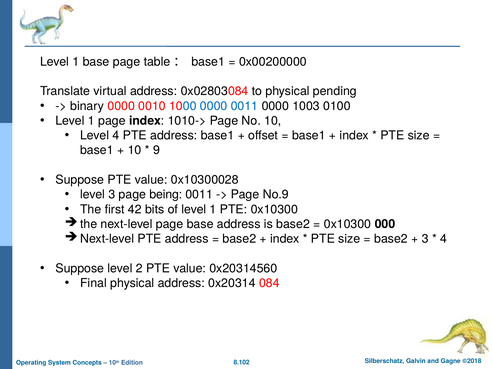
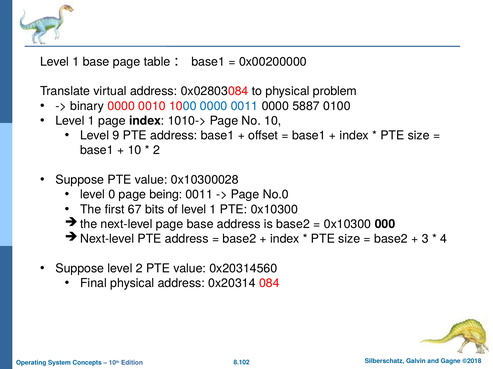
pending: pending -> problem
1003: 1003 -> 5887
Level 4: 4 -> 9
9 at (156, 151): 9 -> 2
level 3: 3 -> 0
No.9: No.9 -> No.0
42: 42 -> 67
